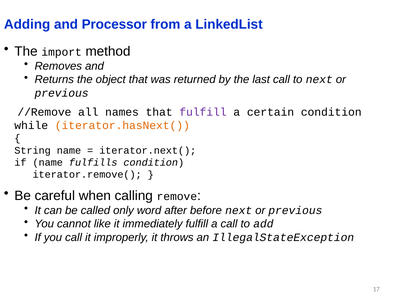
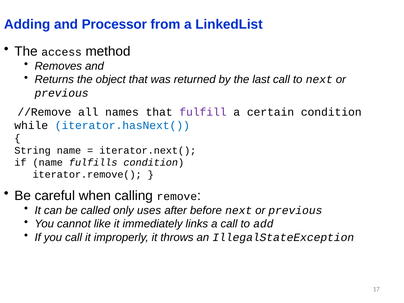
import: import -> access
iterator.hasNext( colour: orange -> blue
word: word -> uses
immediately fulfill: fulfill -> links
